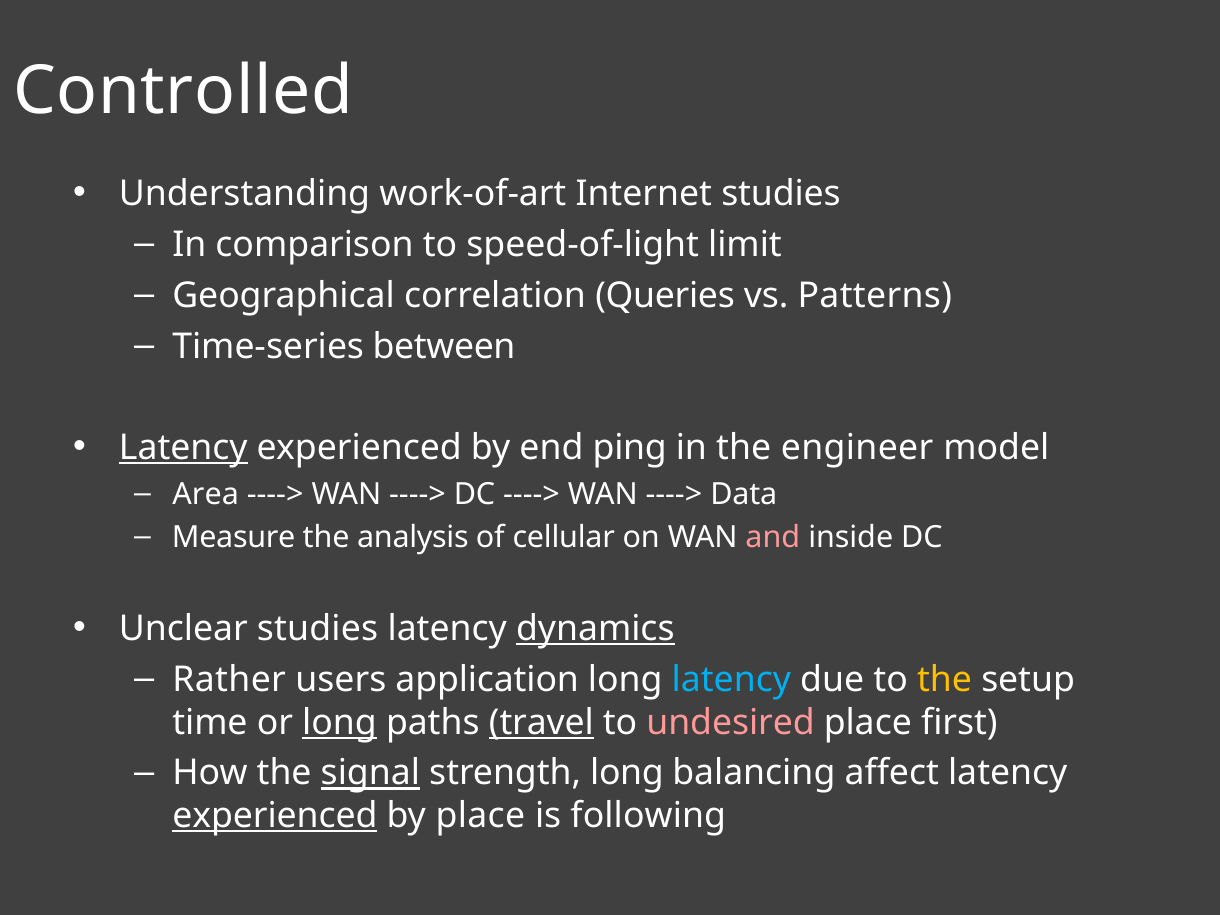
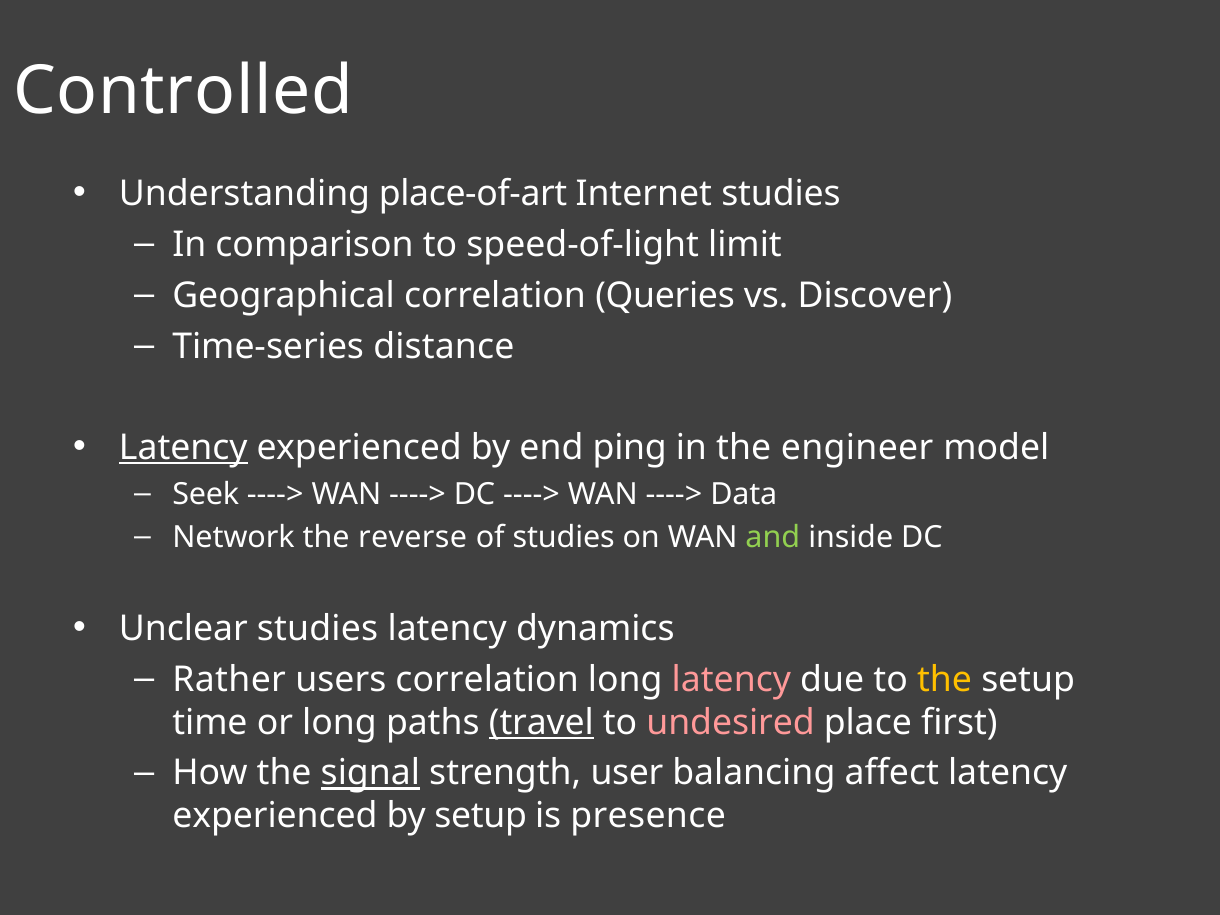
work-of-art: work-of-art -> place-of-art
Patterns: Patterns -> Discover
between: between -> distance
Area: Area -> Seek
Measure: Measure -> Network
analysis: analysis -> reverse
of cellular: cellular -> studies
and colour: pink -> light green
dynamics underline: present -> none
users application: application -> correlation
latency at (731, 680) colour: light blue -> pink
long at (339, 722) underline: present -> none
strength long: long -> user
experienced at (275, 816) underline: present -> none
by place: place -> setup
following: following -> presence
